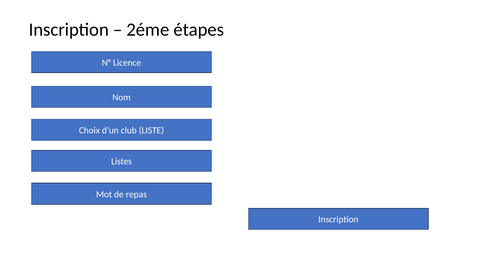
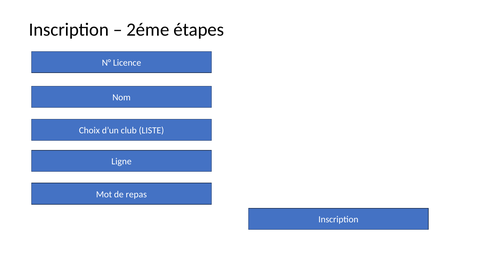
Listes: Listes -> Ligne
